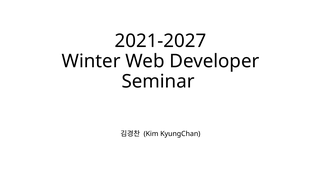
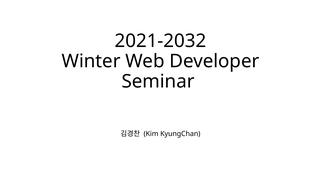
2021-2027: 2021-2027 -> 2021-2032
